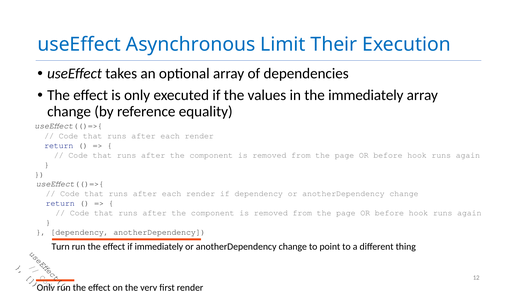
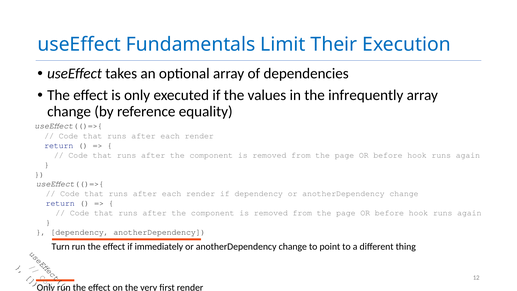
Asynchronous: Asynchronous -> Fundamentals
the immediately: immediately -> infrequently
